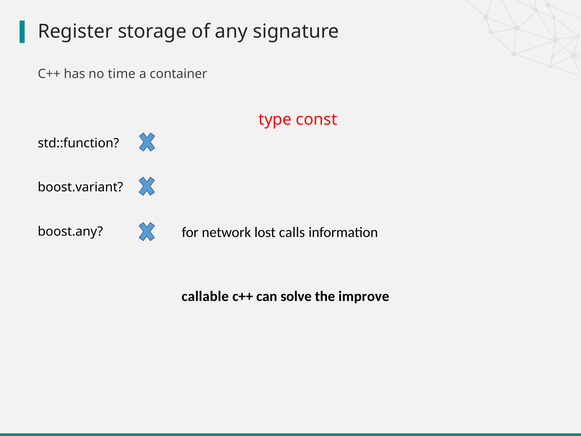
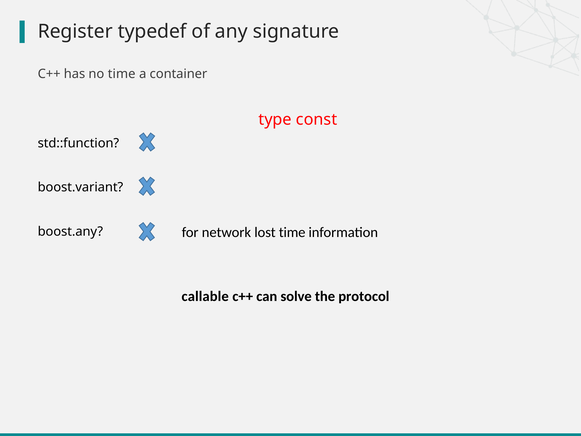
storage: storage -> typedef
lost calls: calls -> time
improve: improve -> protocol
